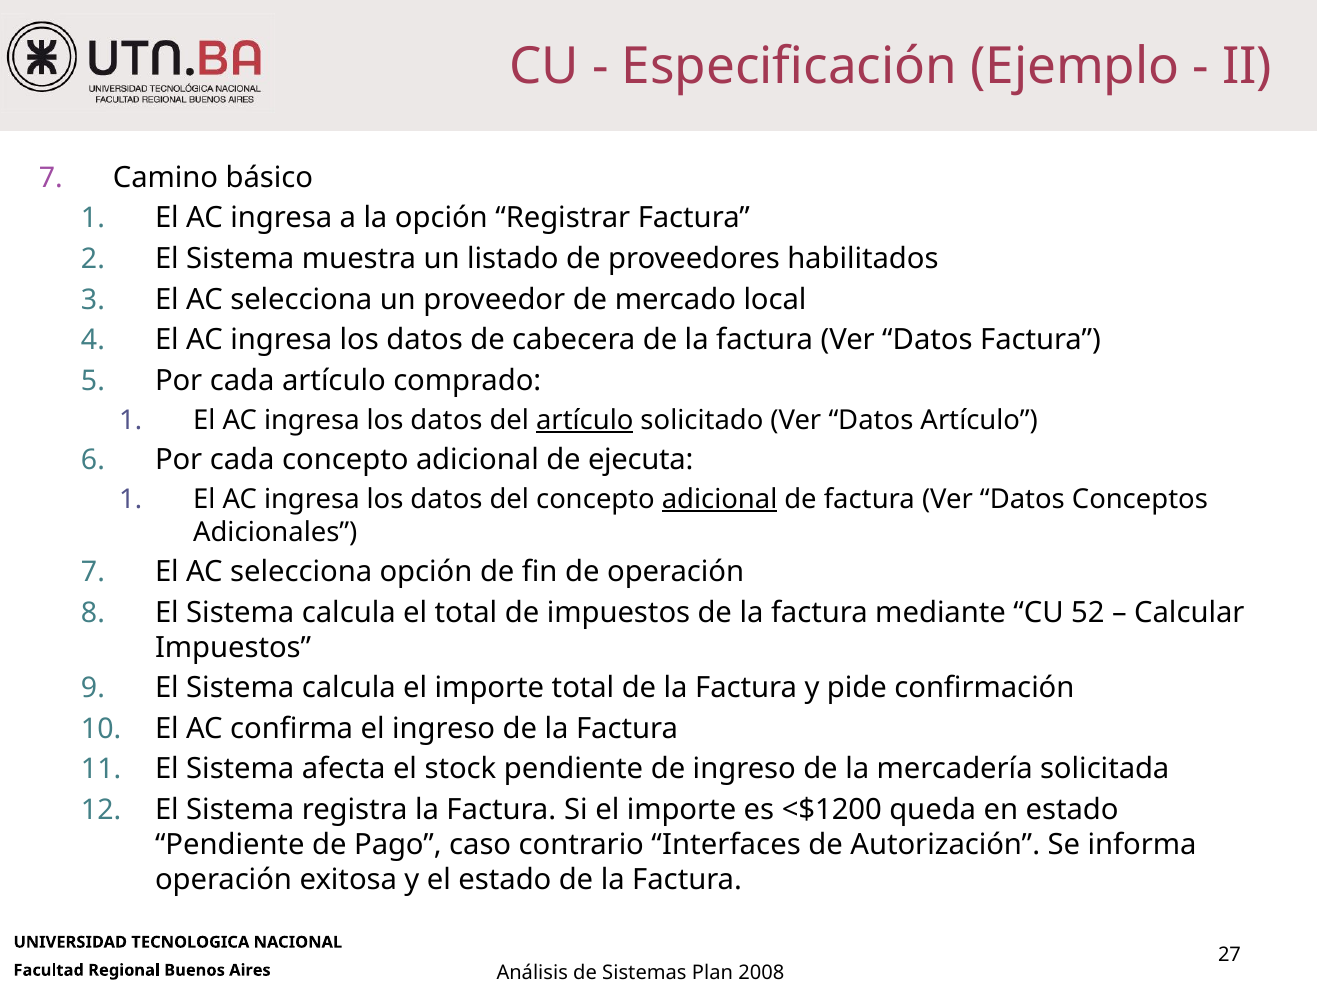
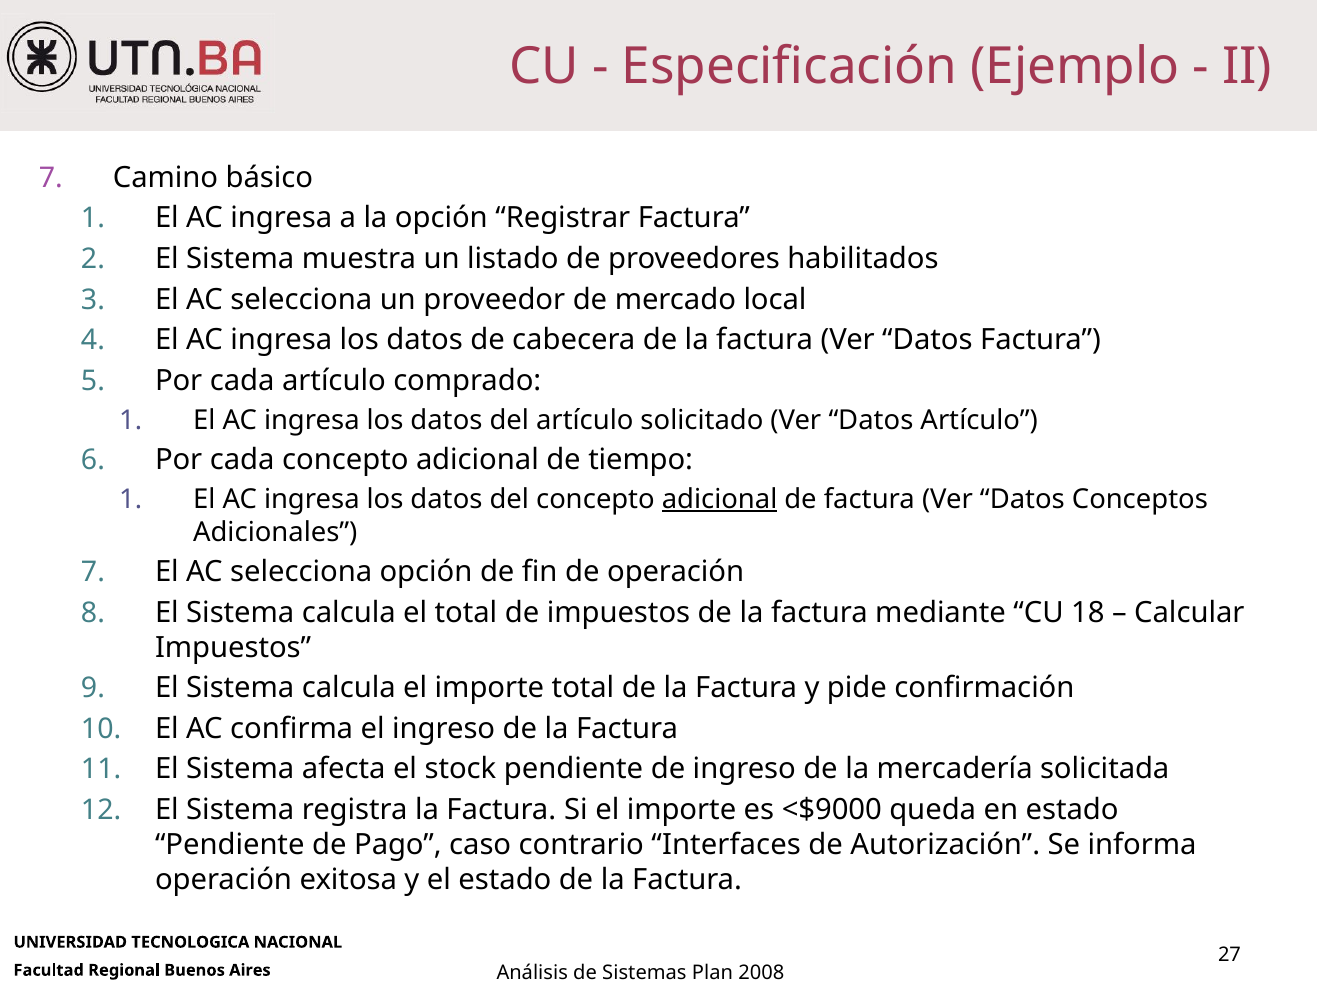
artículo at (585, 420) underline: present -> none
ejecuta: ejecuta -> tiempo
52: 52 -> 18
<$1200: <$1200 -> <$9000
